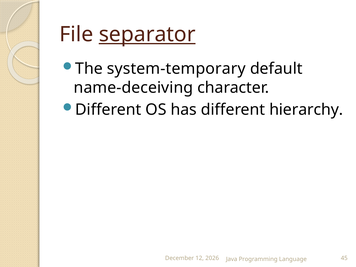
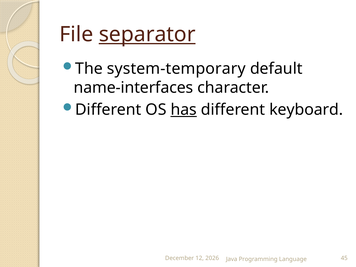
name-deceiving: name-deceiving -> name-interfaces
has underline: none -> present
hierarchy: hierarchy -> keyboard
